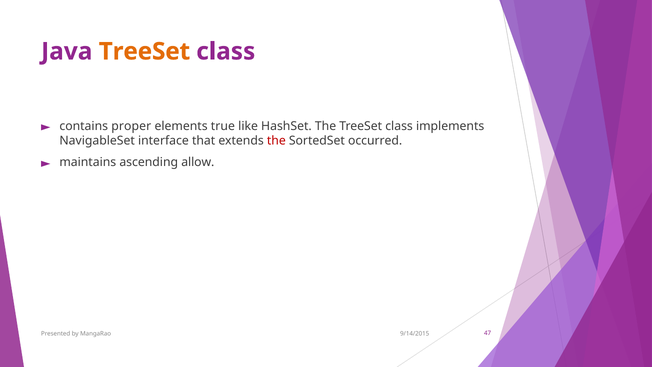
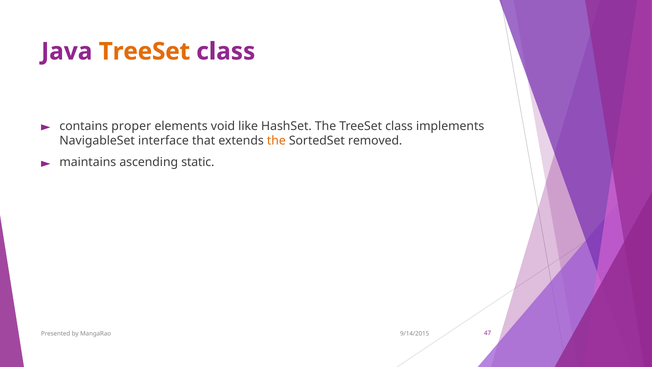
true: true -> void
the at (276, 141) colour: red -> orange
occurred: occurred -> removed
allow: allow -> static
